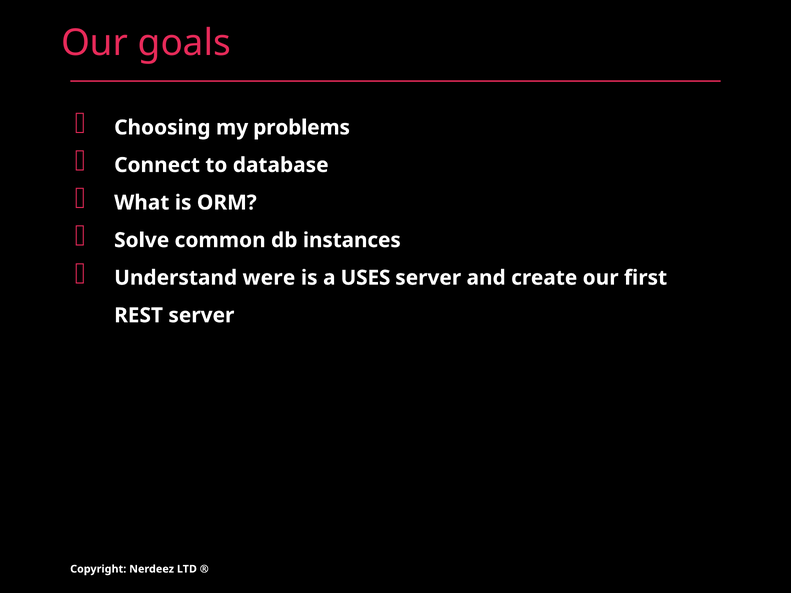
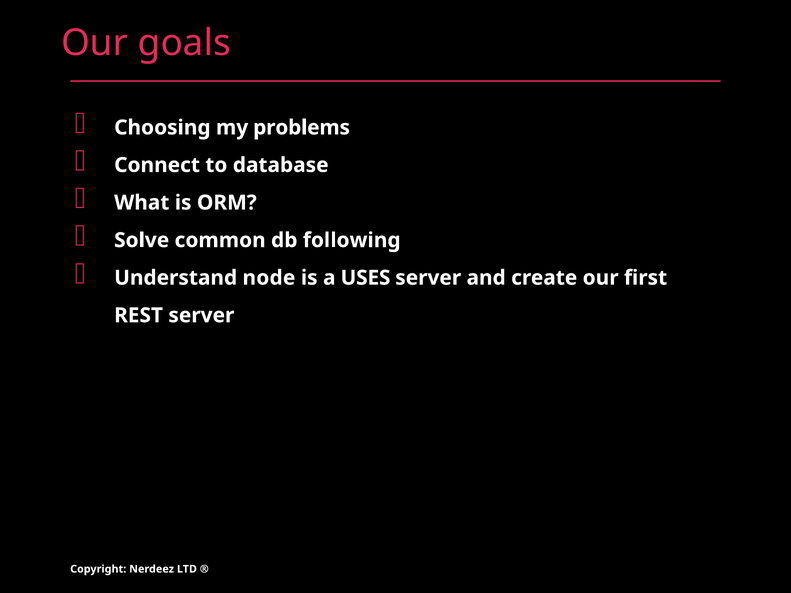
instances: instances -> following
were: were -> node
